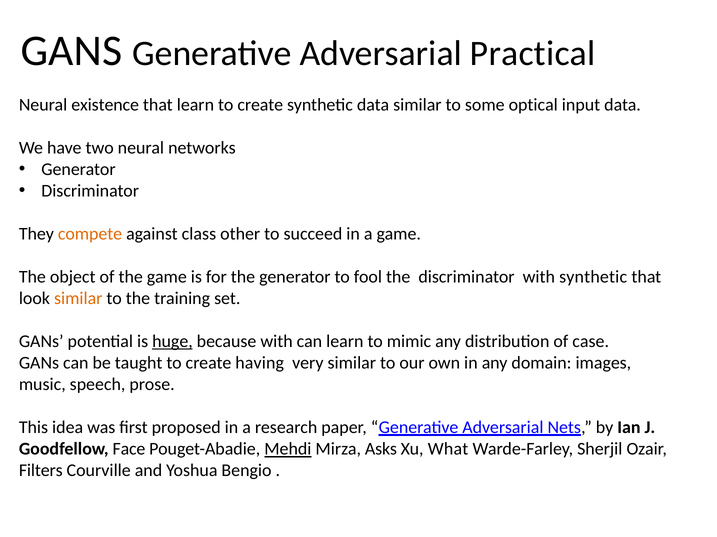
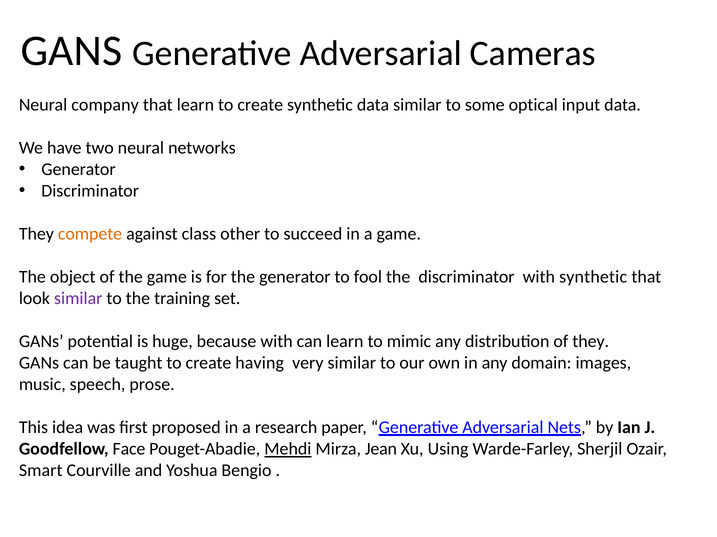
Practical: Practical -> Cameras
existence: existence -> company
similar at (78, 299) colour: orange -> purple
huge underline: present -> none
of case: case -> they
Asks: Asks -> Jean
What: What -> Using
Filters: Filters -> Smart
